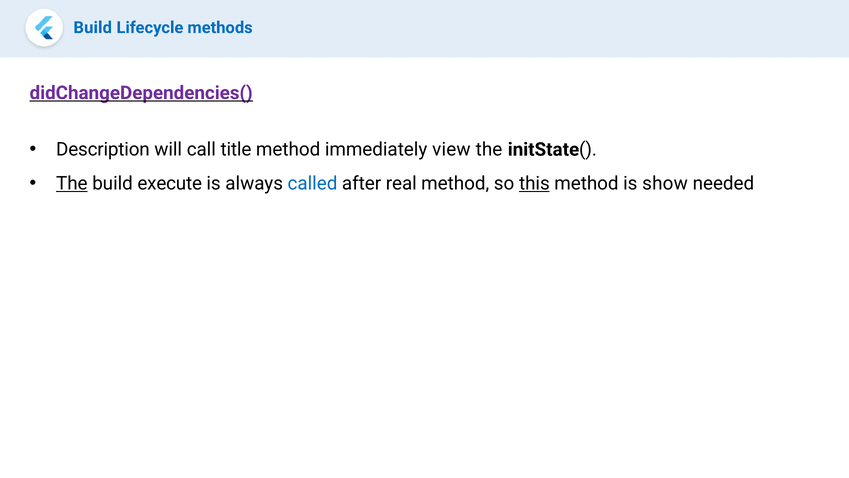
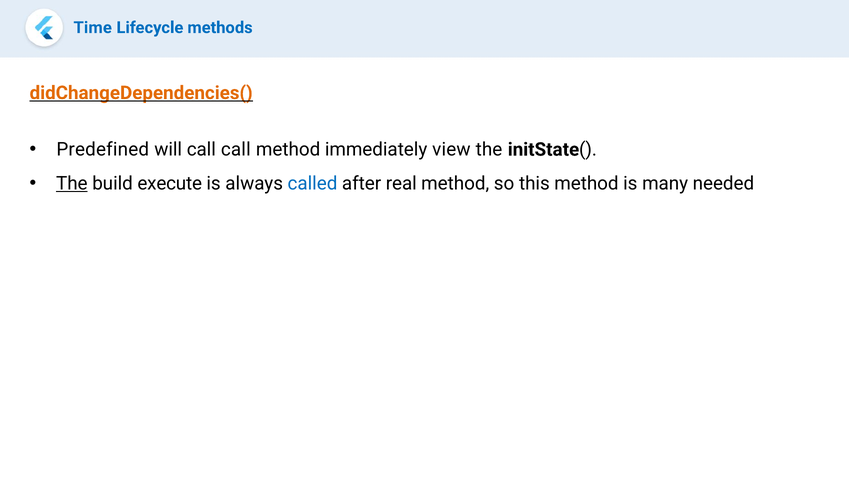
Build at (93, 28): Build -> Time
didChangeDependencies( colour: purple -> orange
Description: Description -> Predefined
call title: title -> call
this underline: present -> none
show: show -> many
